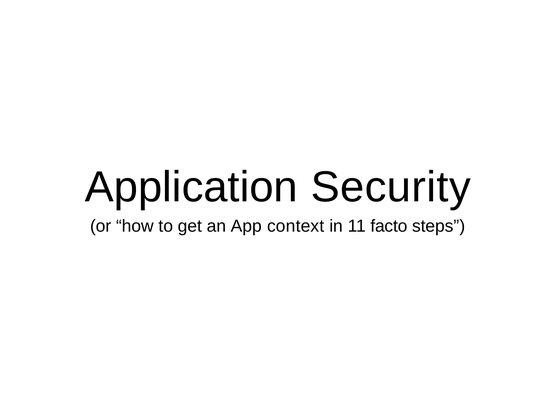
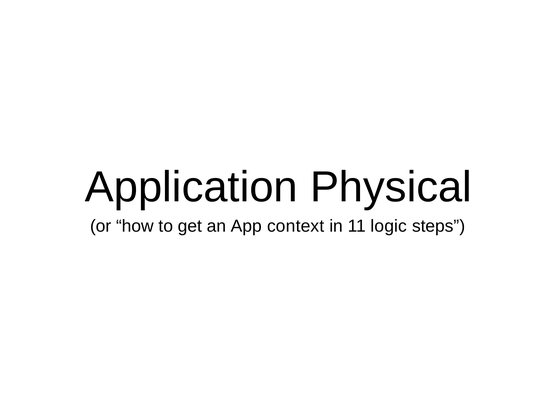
Security: Security -> Physical
facto: facto -> logic
